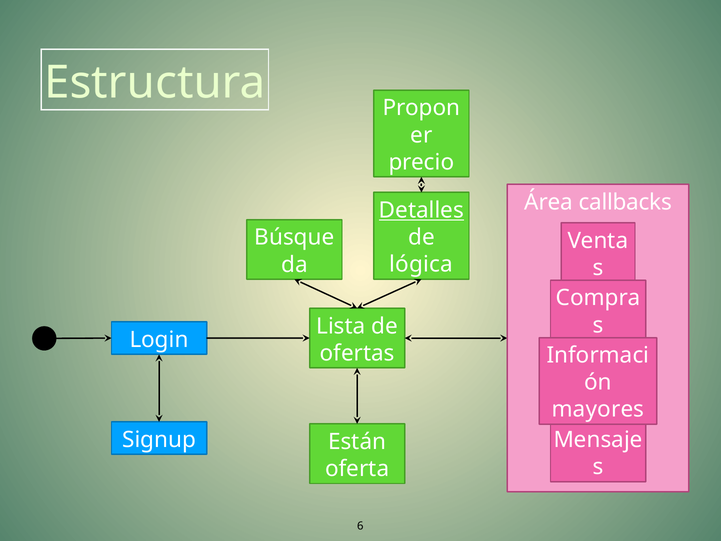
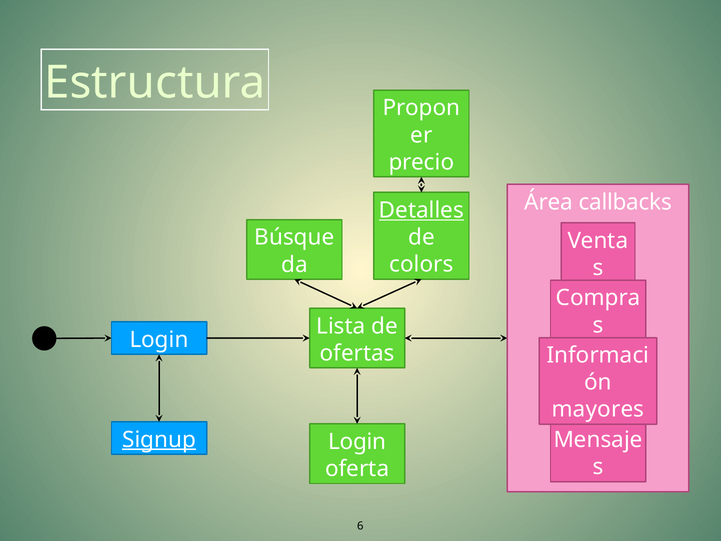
lógica: lógica -> colors
Signup underline: none -> present
Están at (357, 441): Están -> Login
